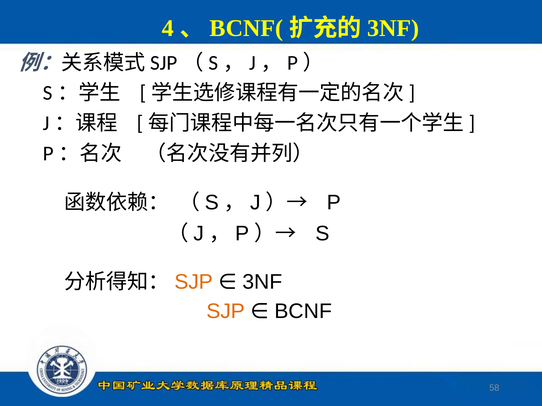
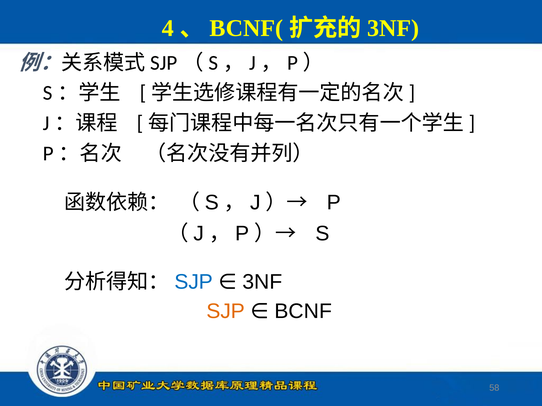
SJP at (194, 282) colour: orange -> blue
